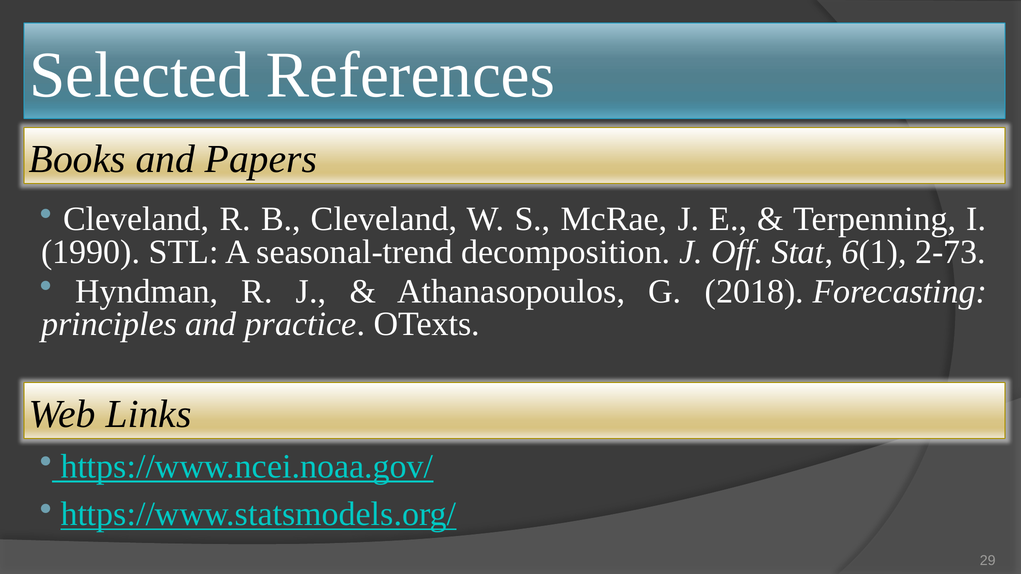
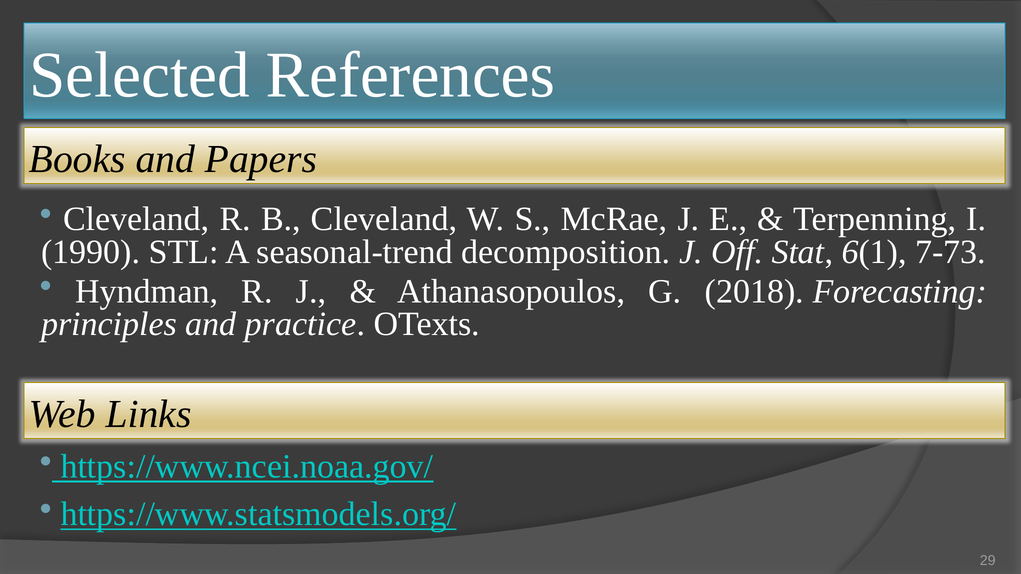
2-73: 2-73 -> 7-73
